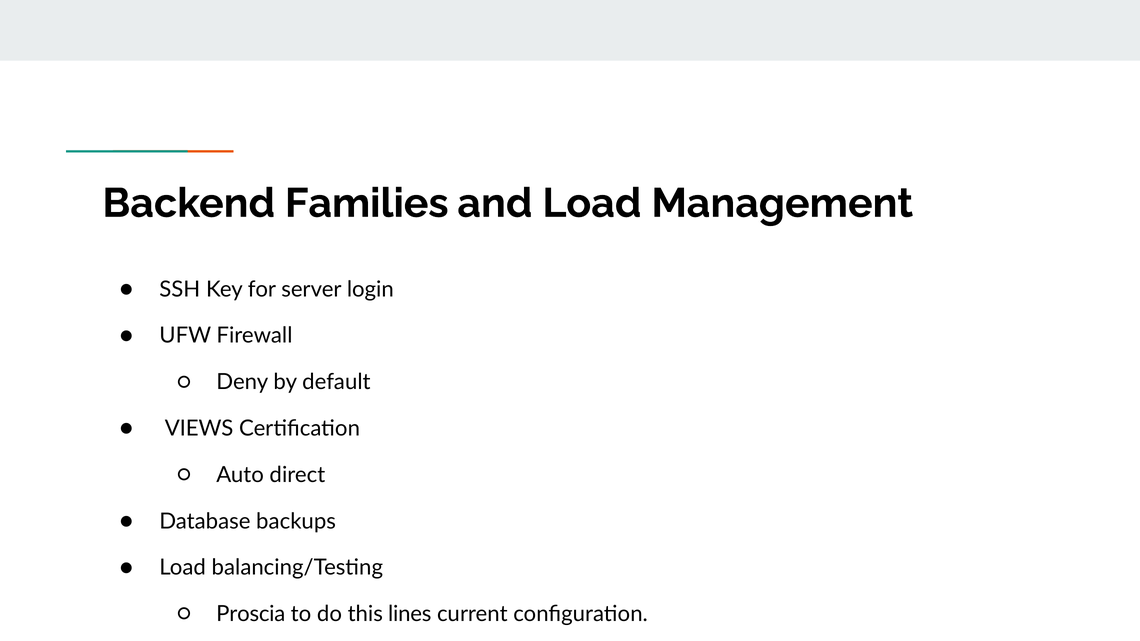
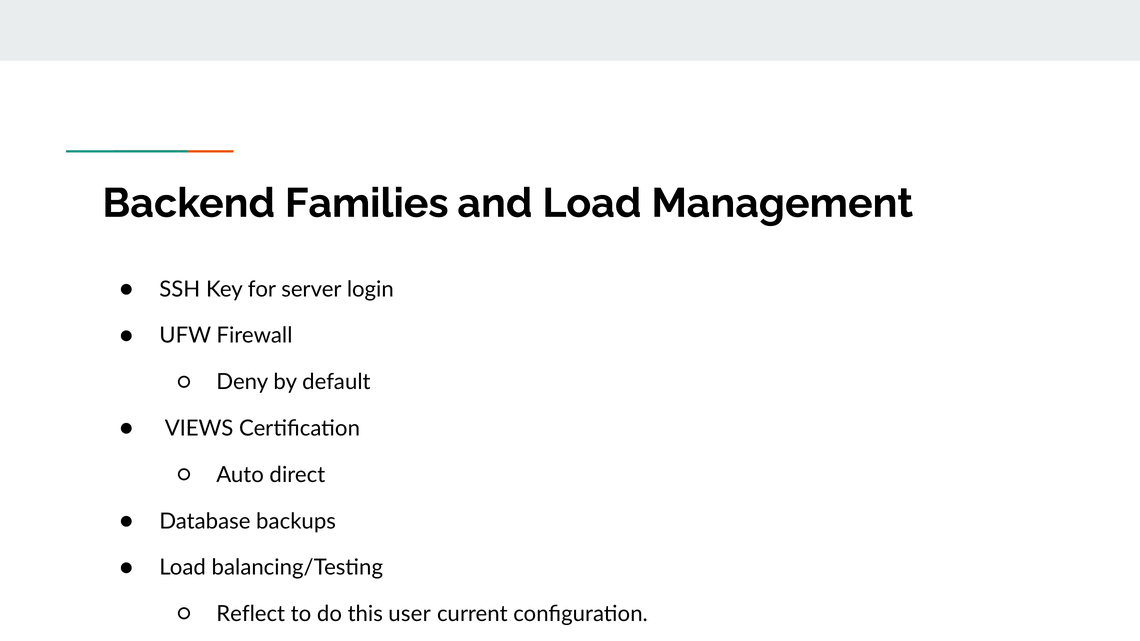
Proscia: Proscia -> Reflect
lines: lines -> user
